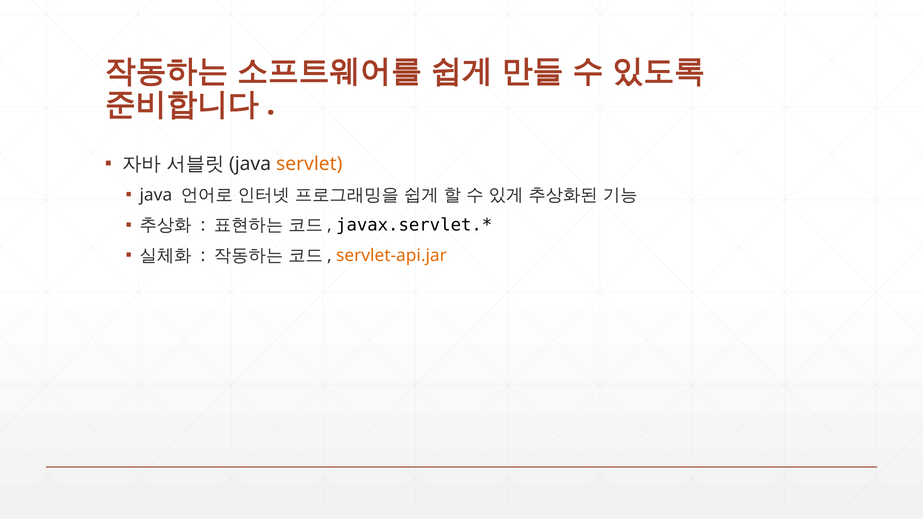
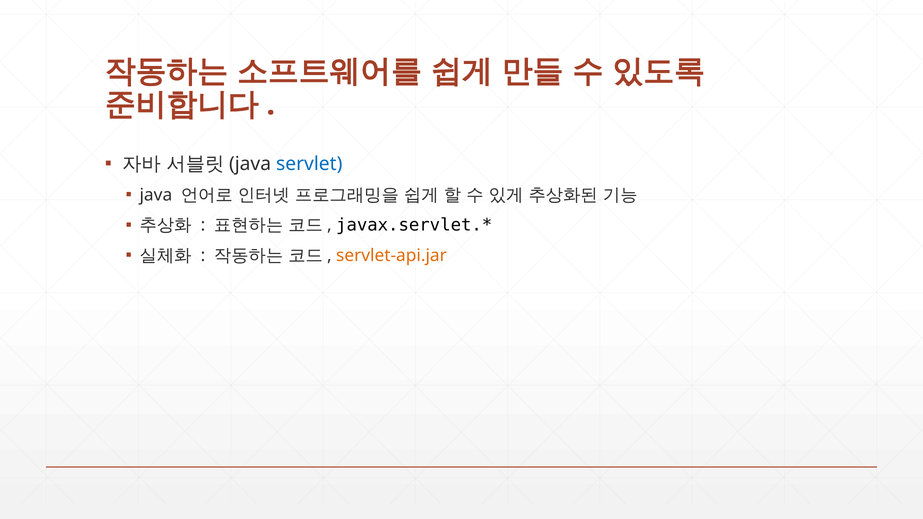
servlet colour: orange -> blue
